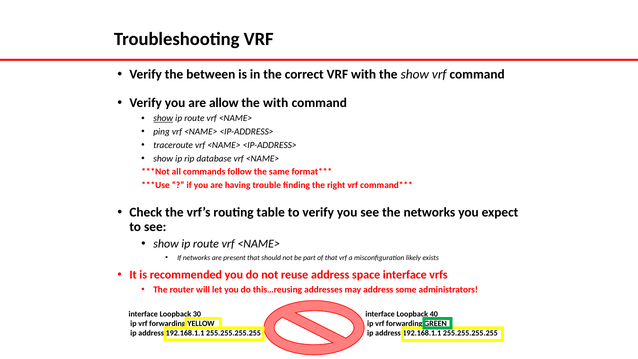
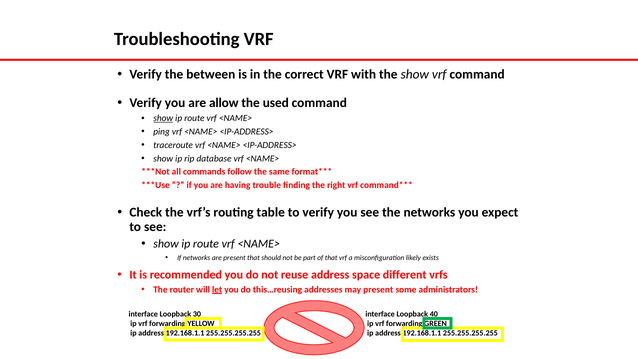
the with: with -> used
space interface: interface -> different
let underline: none -> present
may address: address -> present
